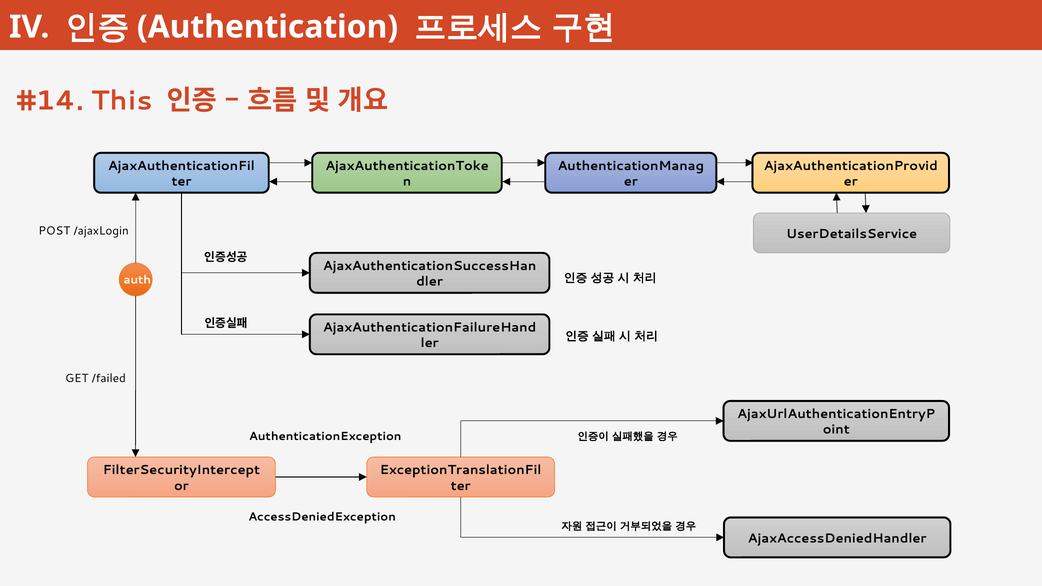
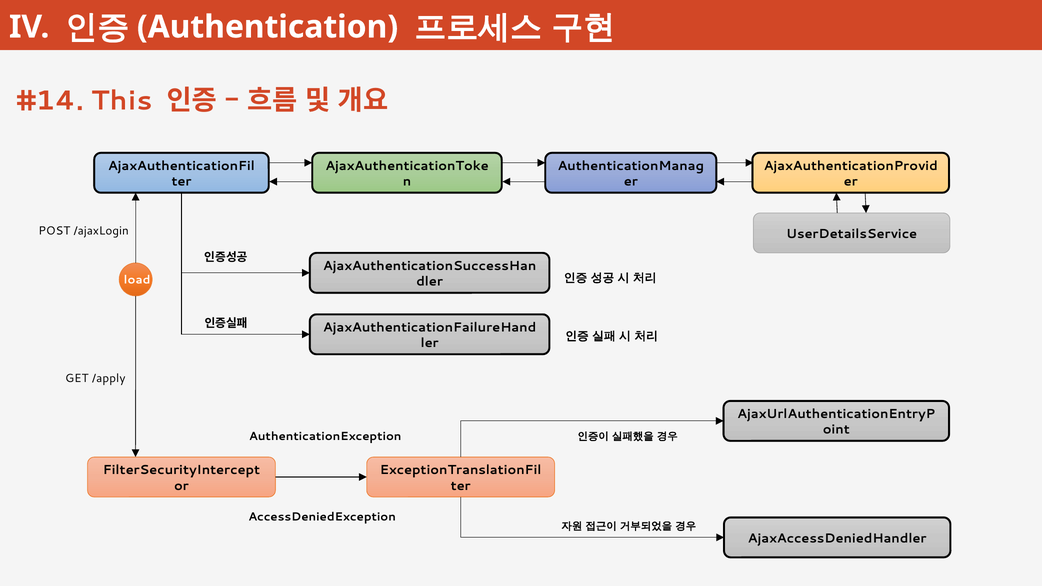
auth: auth -> load
/failed: /failed -> /apply
